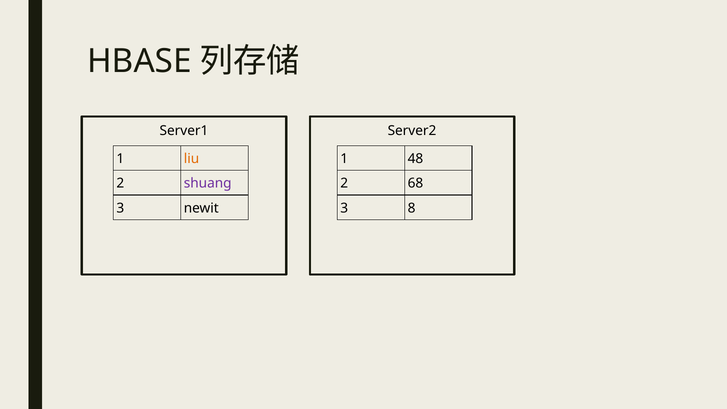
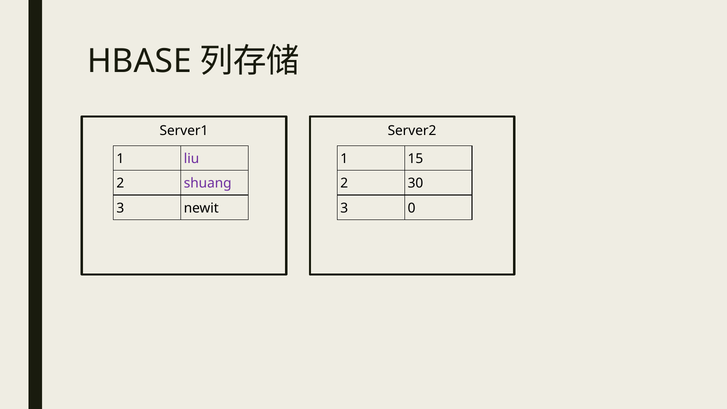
liu colour: orange -> purple
48: 48 -> 15
68: 68 -> 30
8: 8 -> 0
